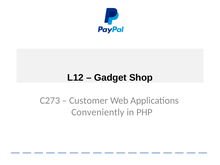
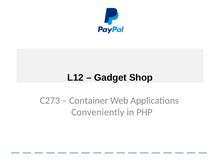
Customer: Customer -> Container
